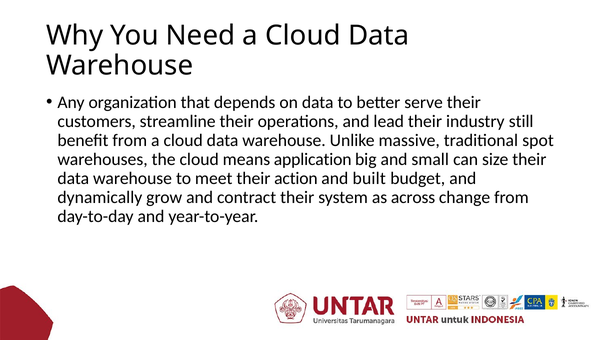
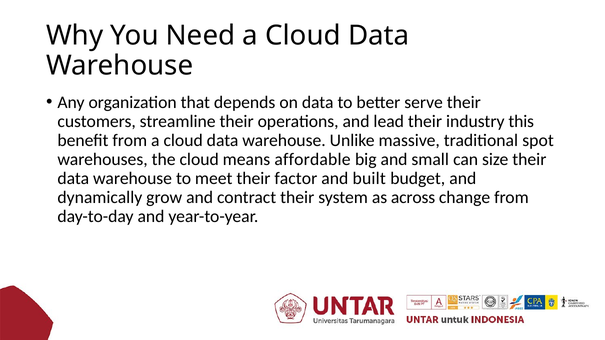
still: still -> this
application: application -> affordable
action: action -> factor
